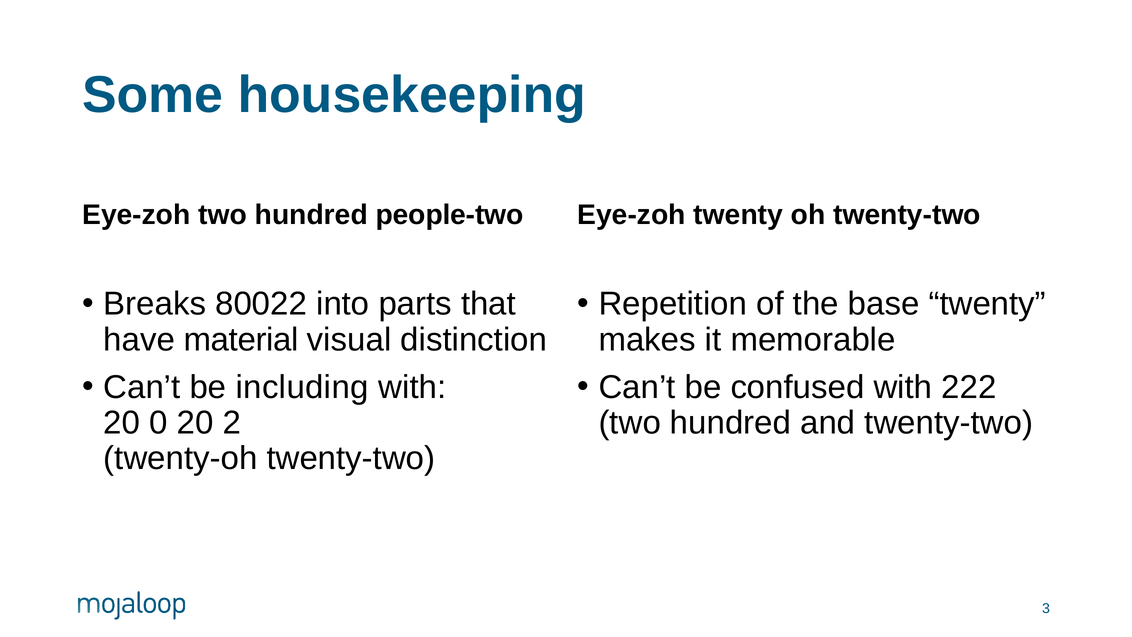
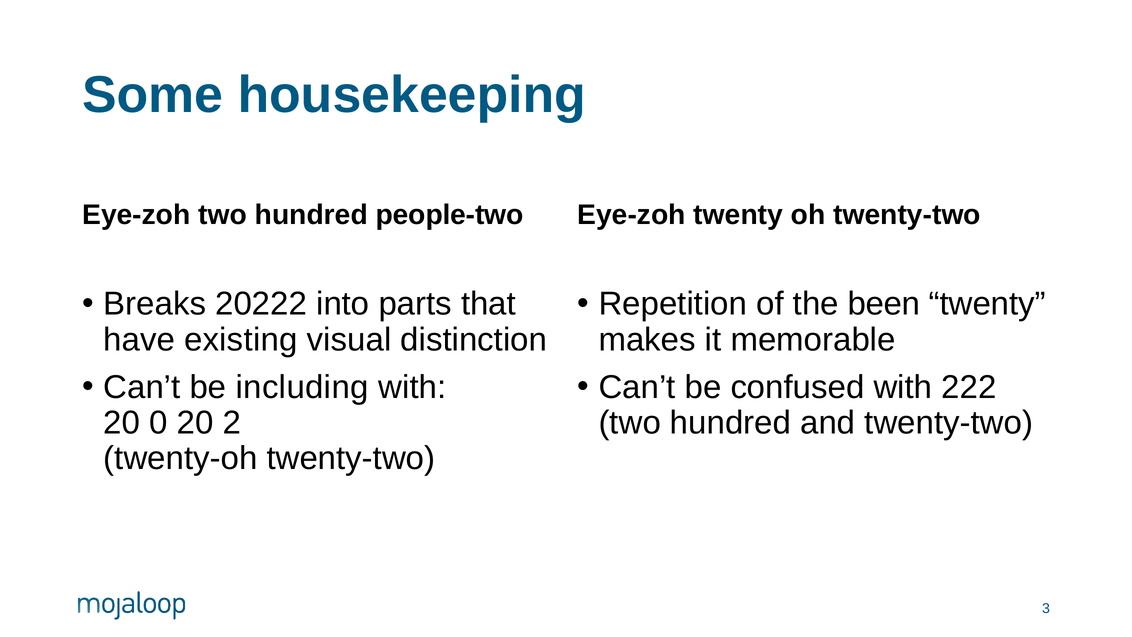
80022: 80022 -> 20222
base: base -> been
material: material -> existing
